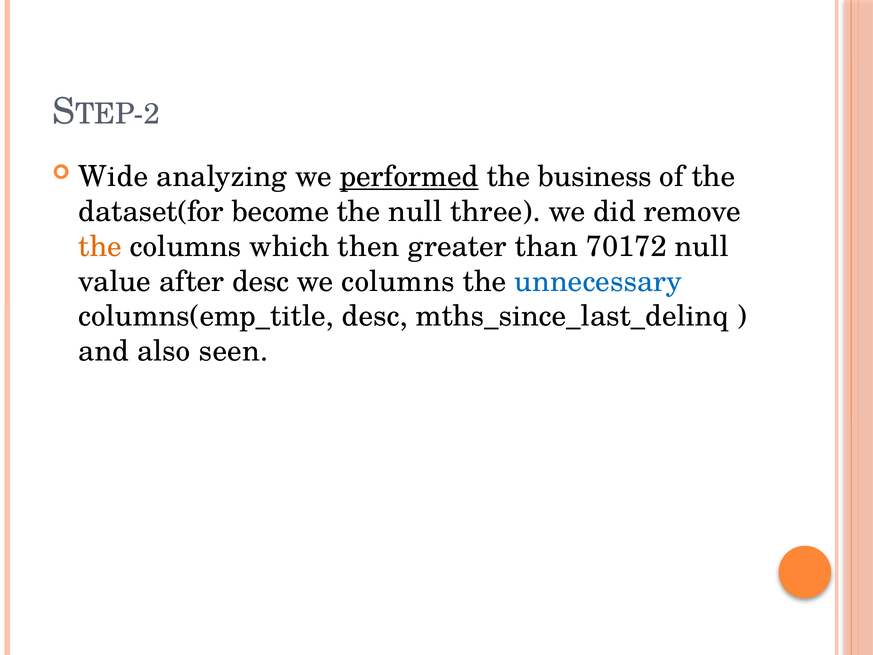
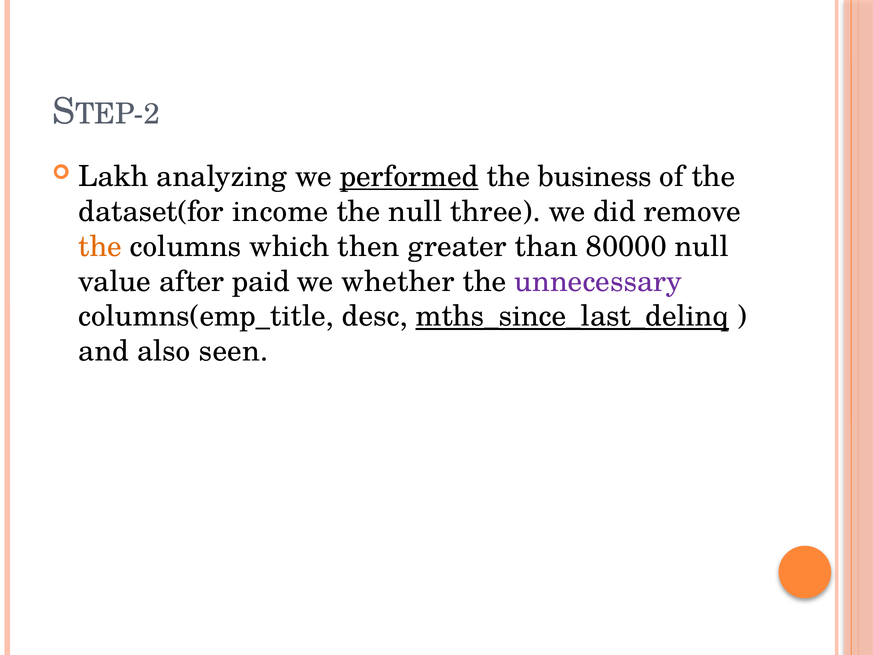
Wide: Wide -> Lakh
become: become -> income
70172: 70172 -> 80000
after desc: desc -> paid
we columns: columns -> whether
unnecessary colour: blue -> purple
mths_since_last_delinq underline: none -> present
